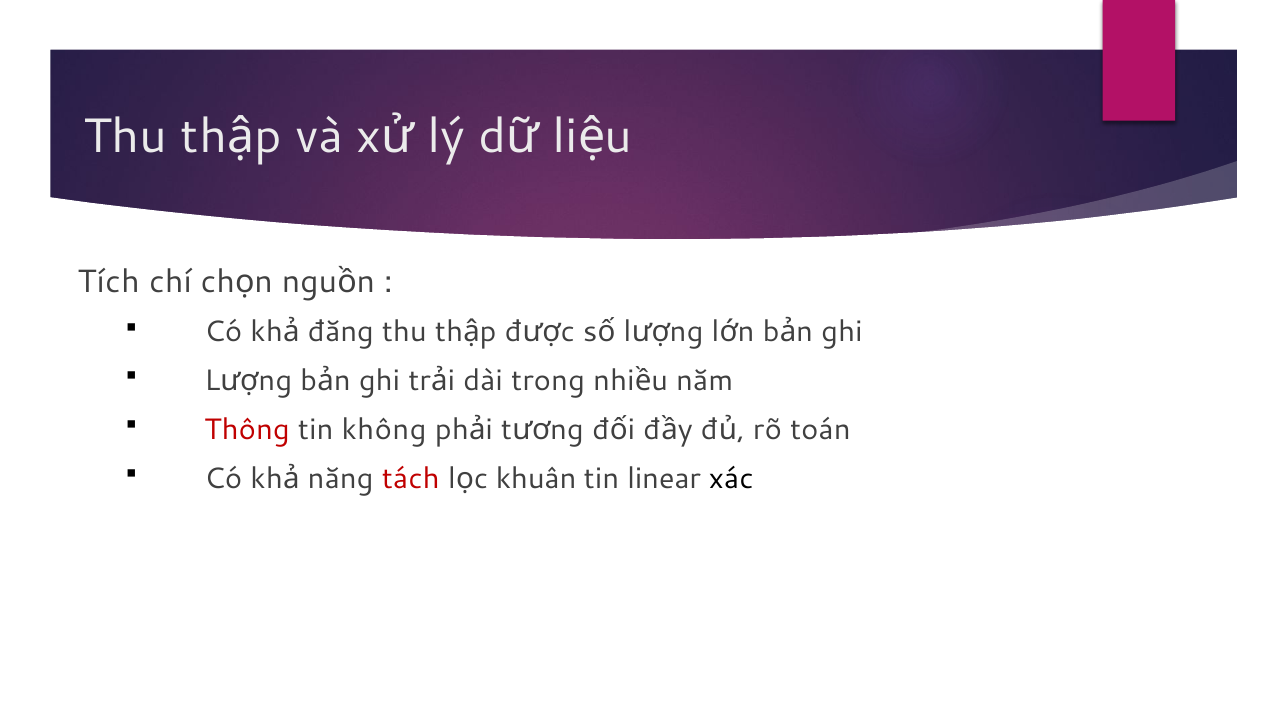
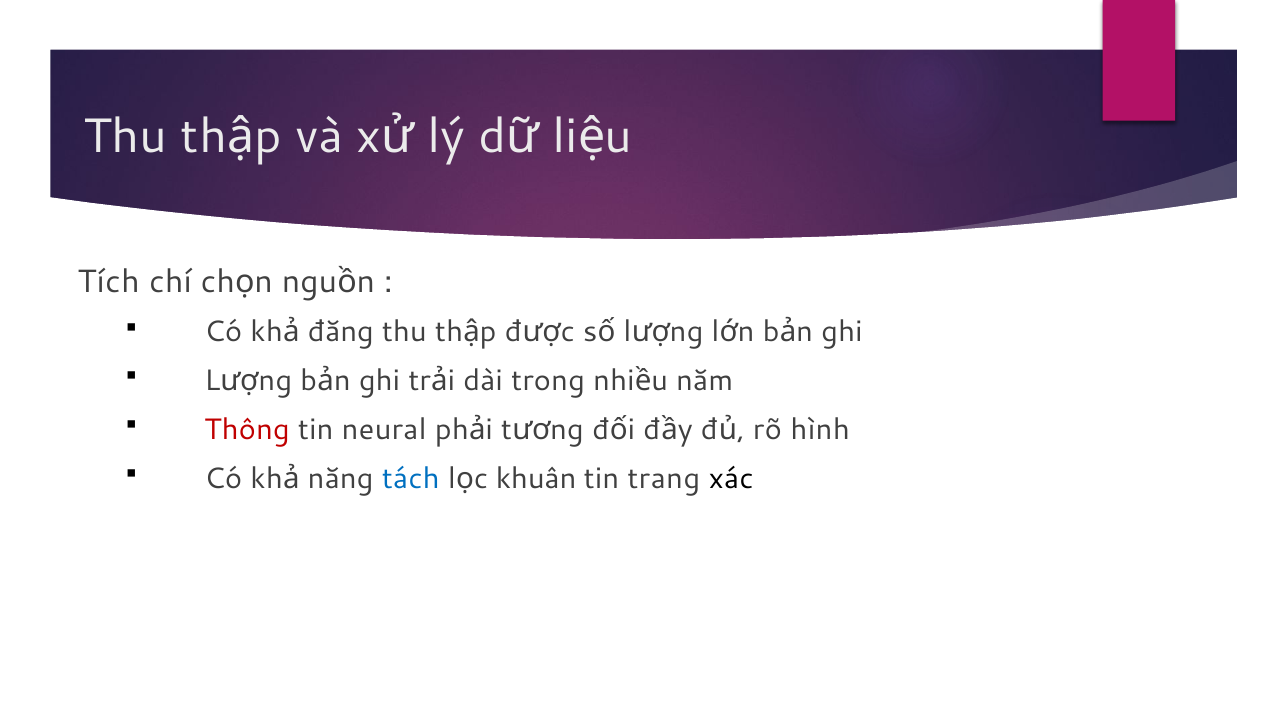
không: không -> neural
toán: toán -> hình
tách colour: red -> blue
linear: linear -> trang
